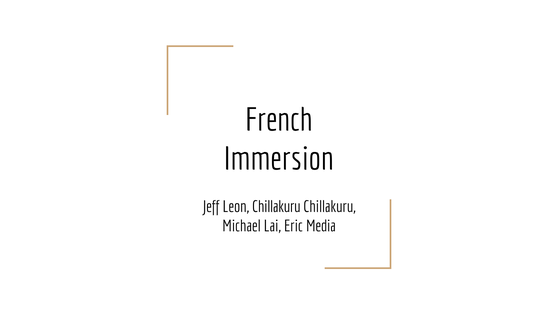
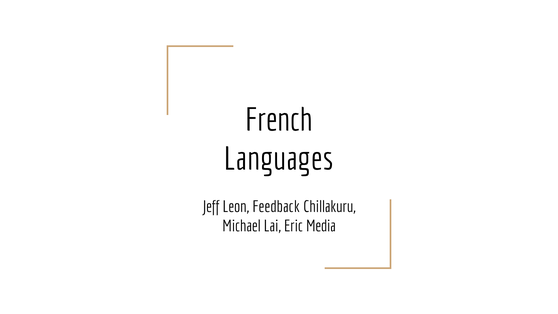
Immersion: Immersion -> Languages
Leon Chillakuru: Chillakuru -> Feedback
